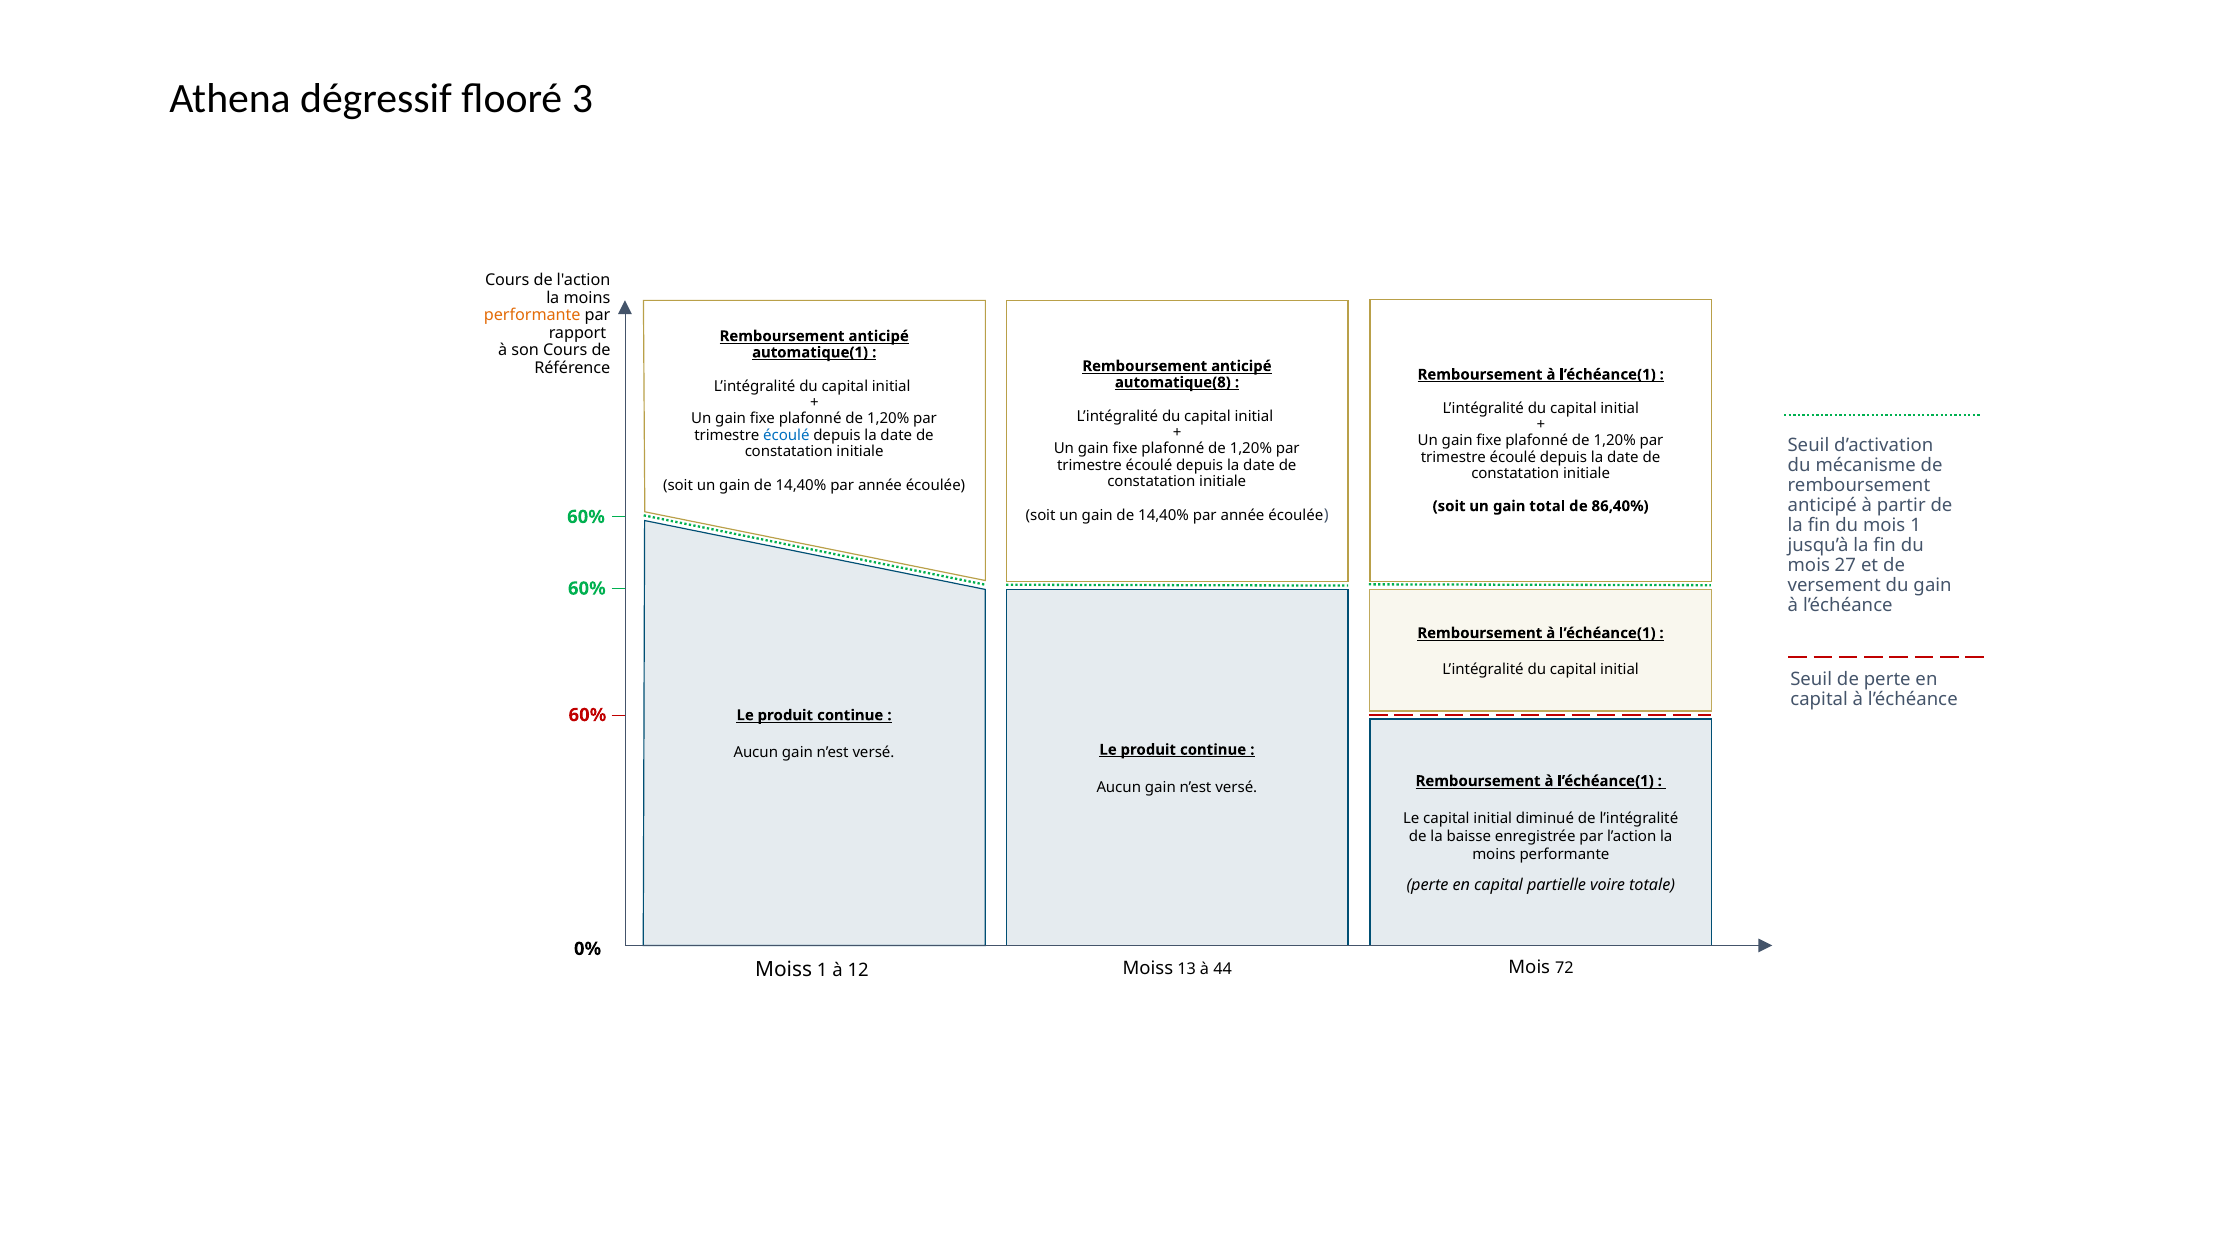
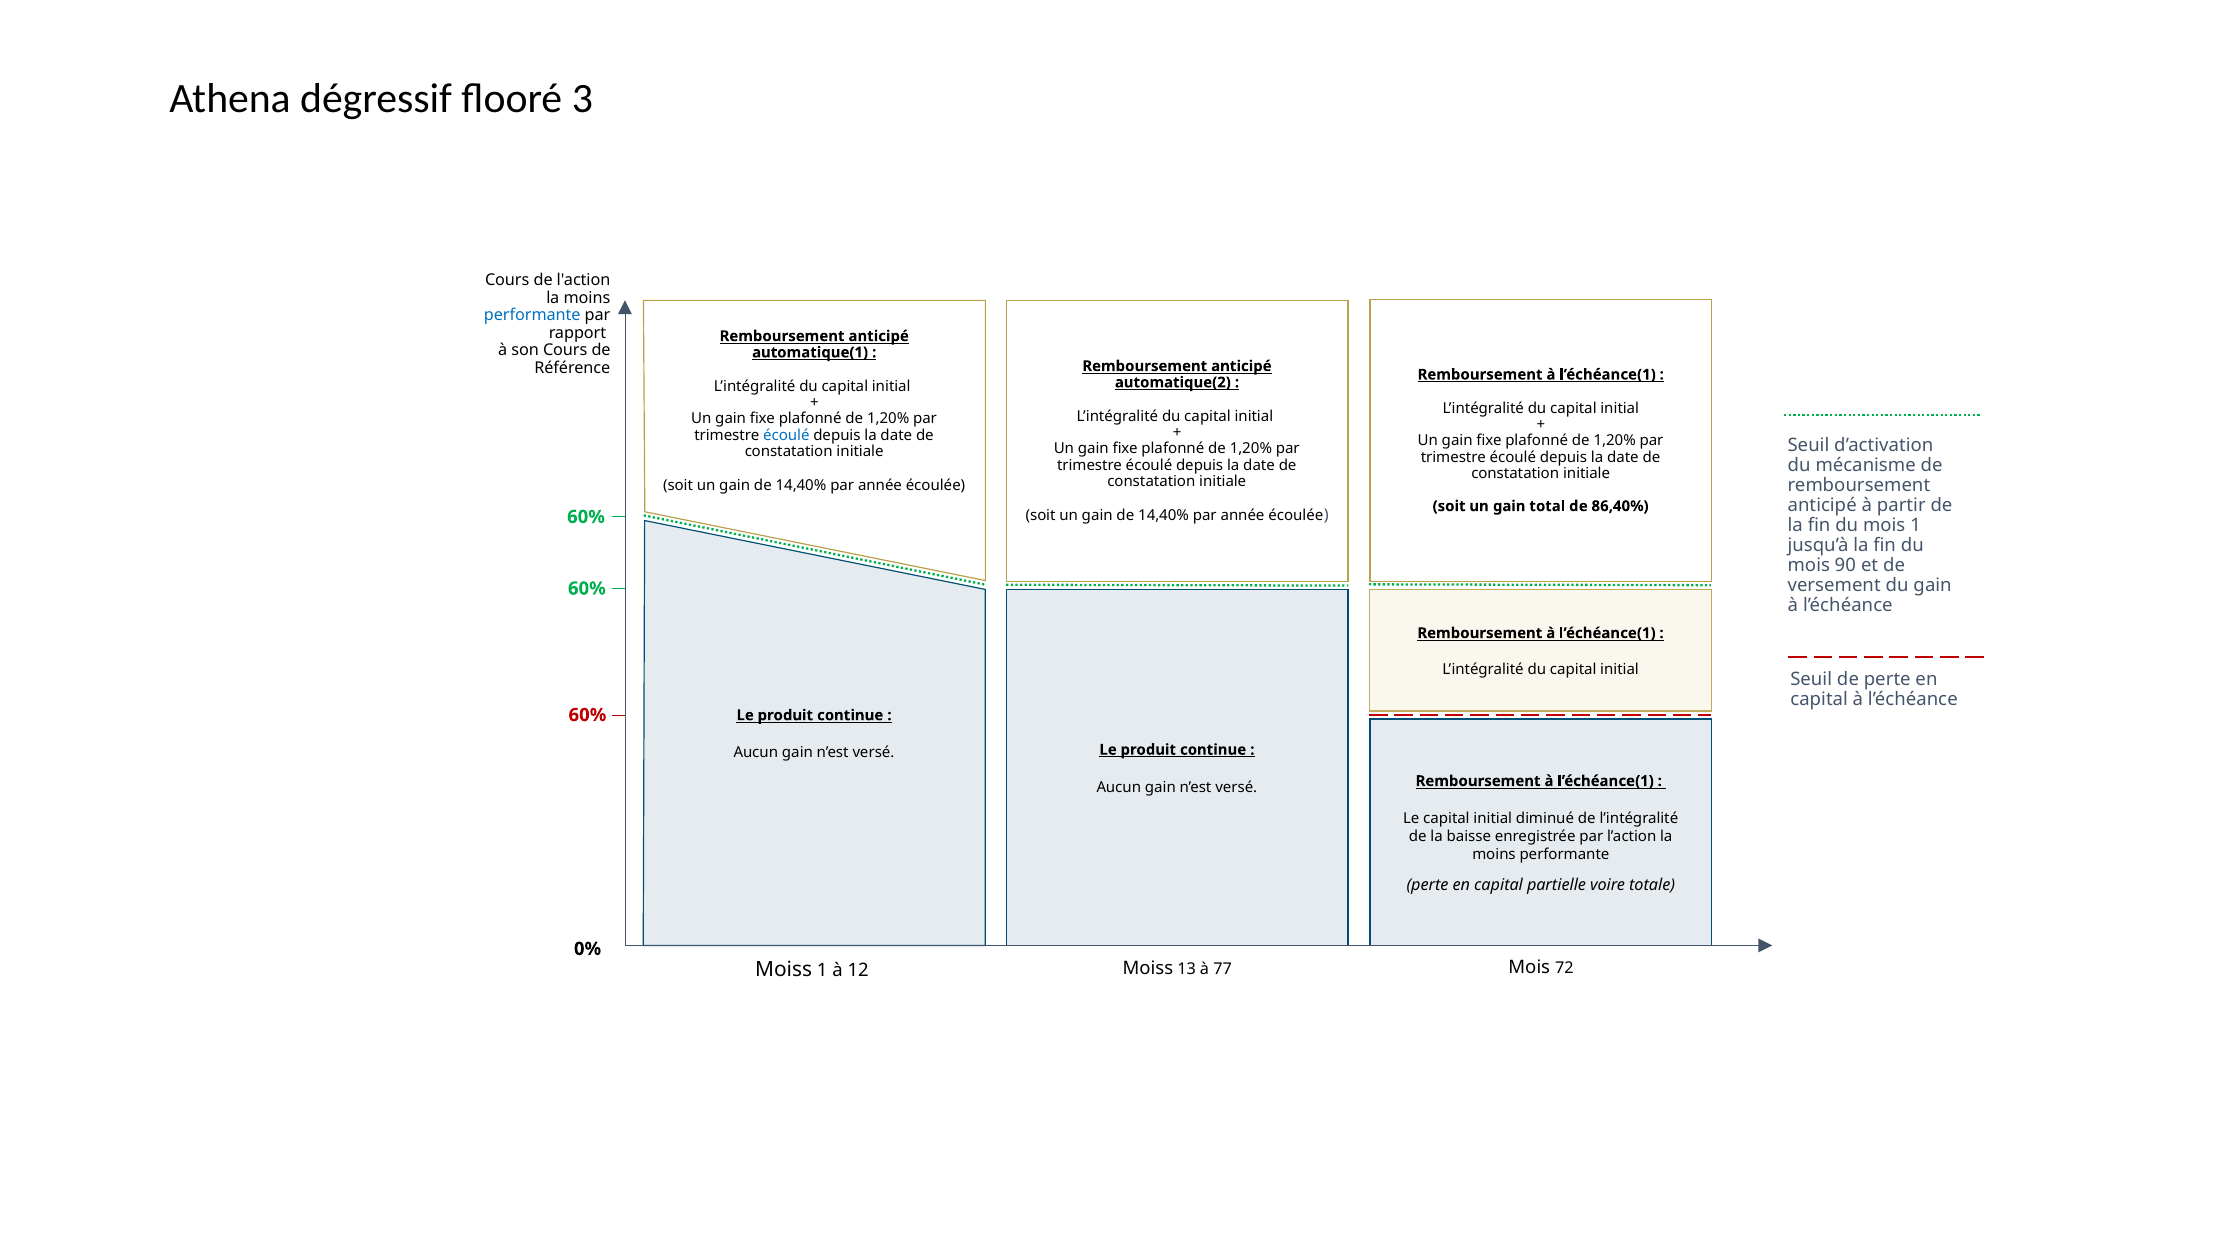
performante at (532, 315) colour: orange -> blue
automatique(8: automatique(8 -> automatique(2
27: 27 -> 90
44: 44 -> 77
